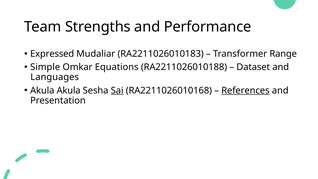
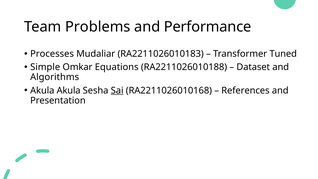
Strengths: Strengths -> Problems
Expressed: Expressed -> Processes
Range: Range -> Tuned
Languages: Languages -> Algorithms
References underline: present -> none
